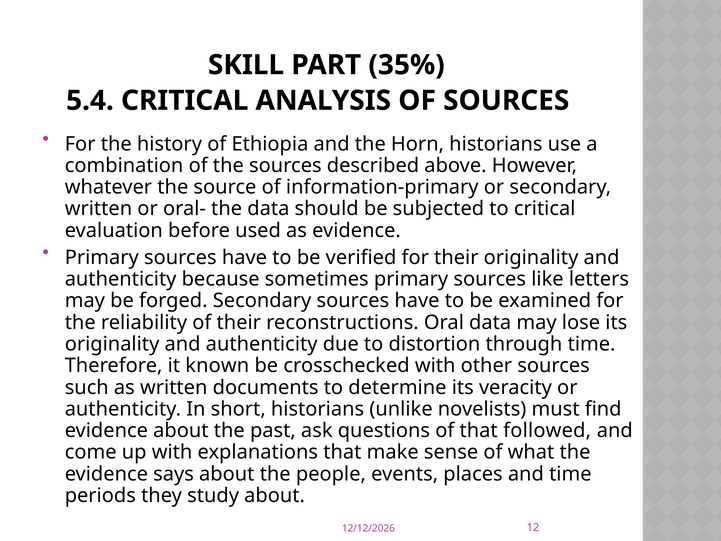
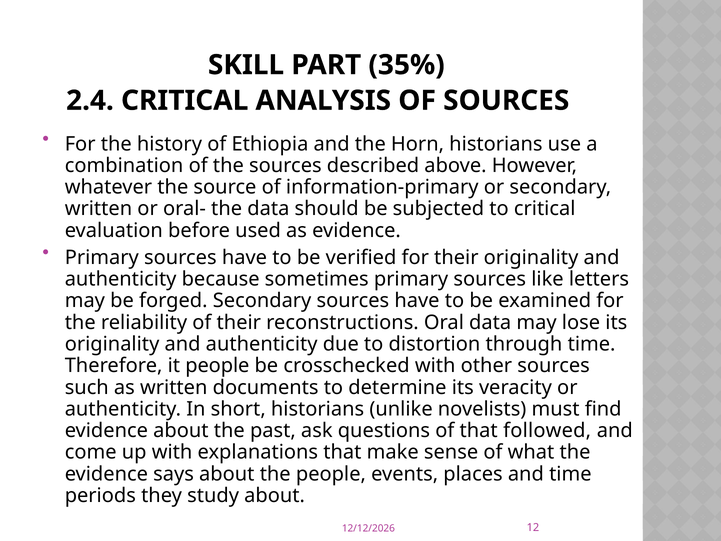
5.4: 5.4 -> 2.4
it known: known -> people
